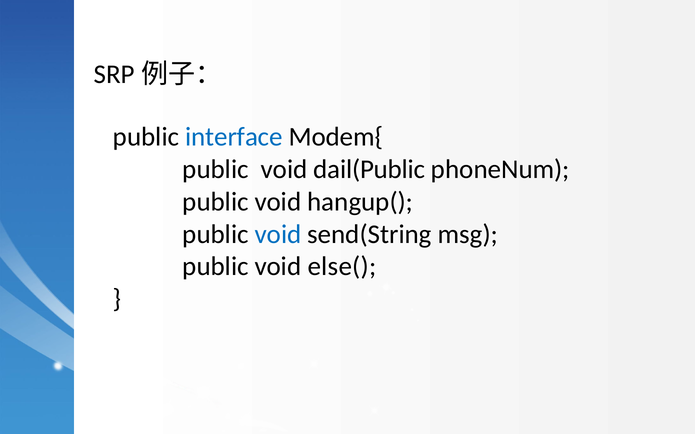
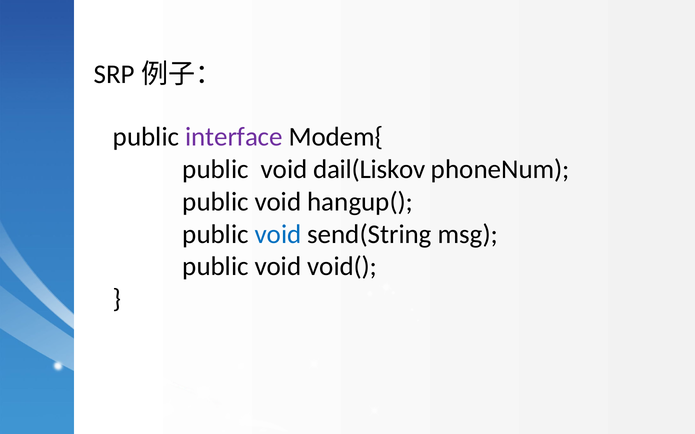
interface colour: blue -> purple
dail(Public: dail(Public -> dail(Liskov
else(: else( -> void(
